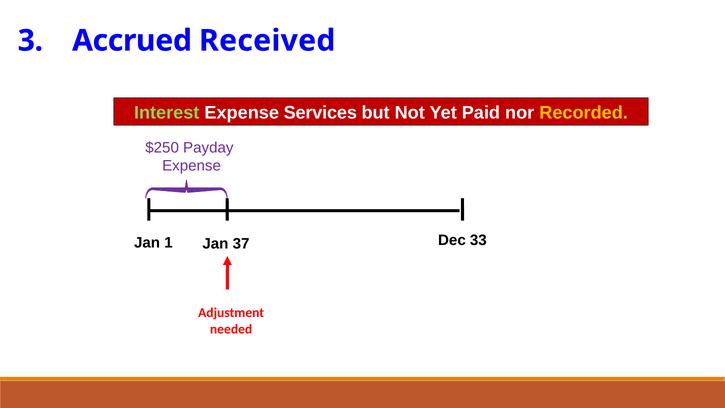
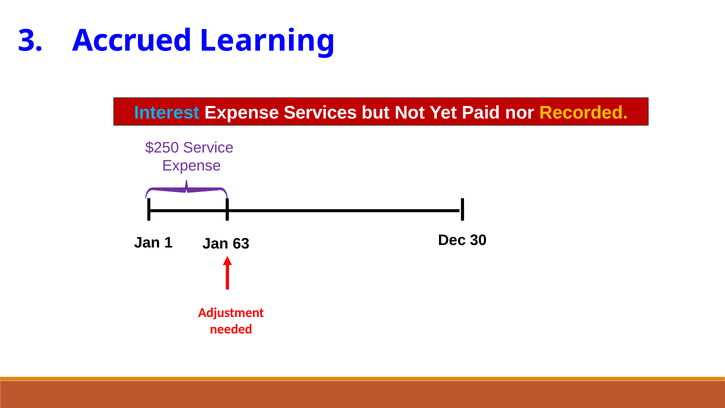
Received: Received -> Learning
Interest colour: light green -> light blue
Payday: Payday -> Service
33: 33 -> 30
37: 37 -> 63
